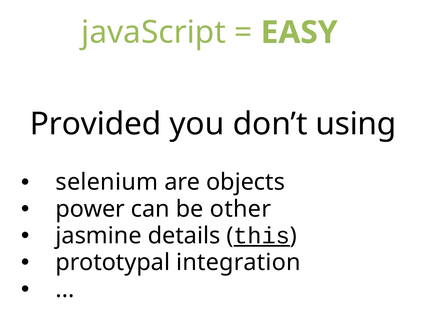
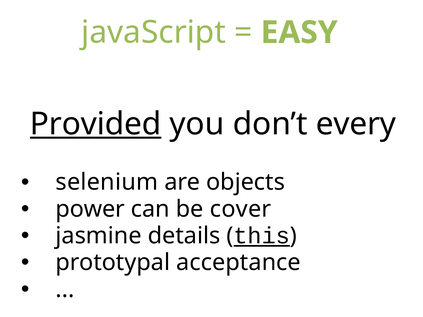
Provided underline: none -> present
using: using -> every
other: other -> cover
integration: integration -> acceptance
